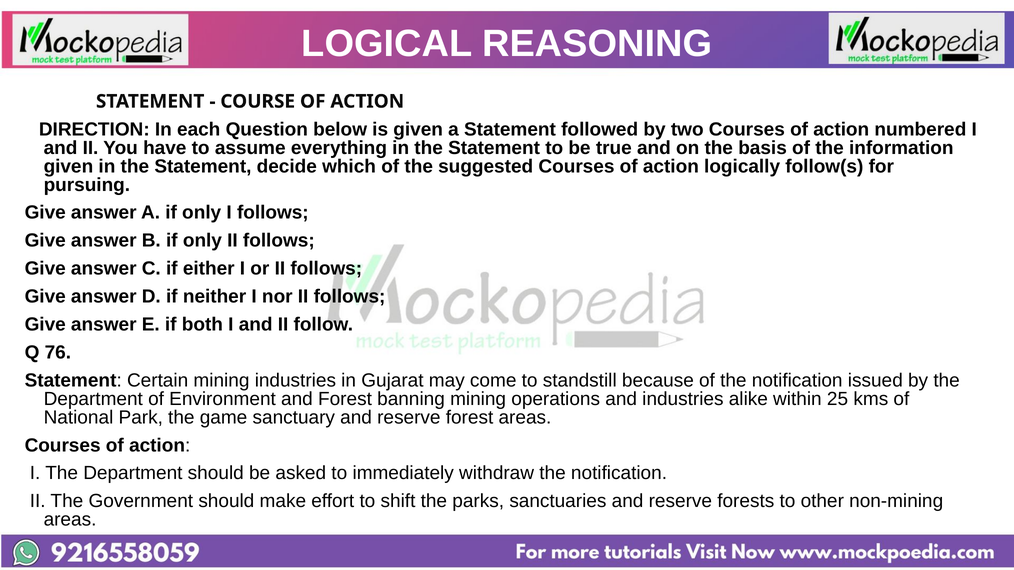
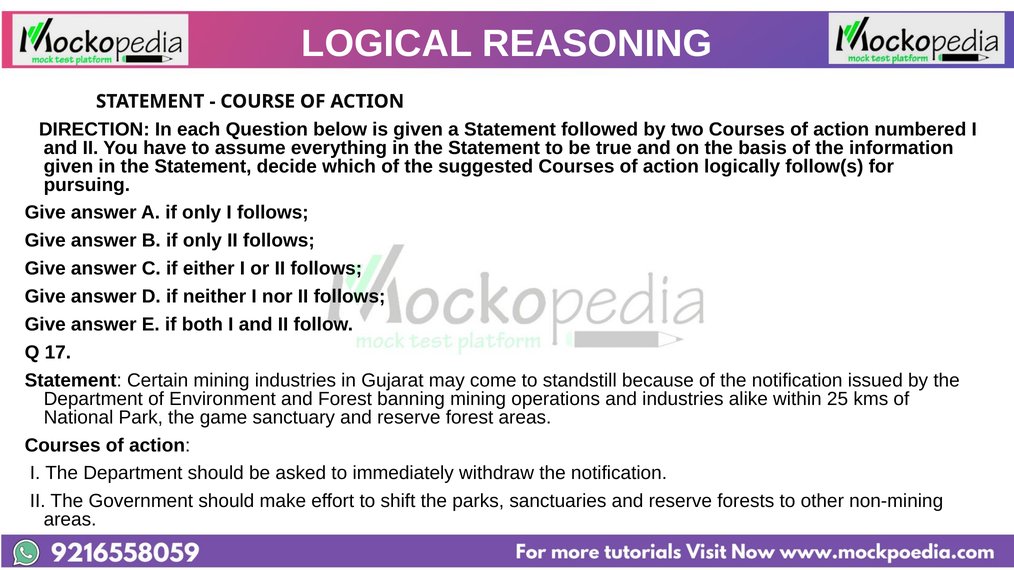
76: 76 -> 17
